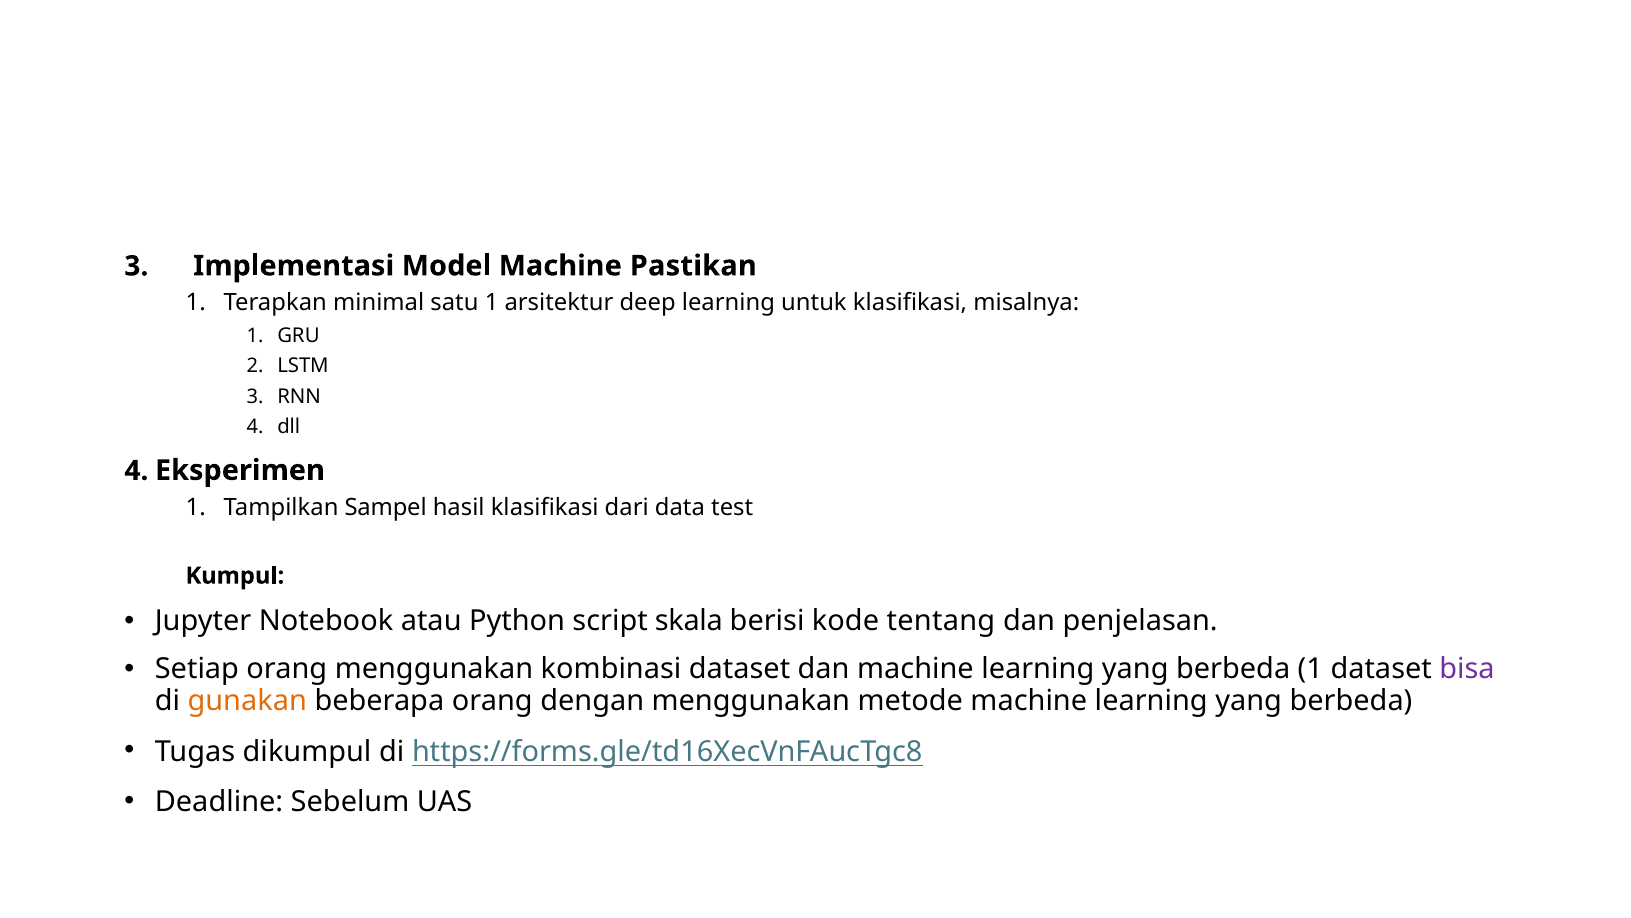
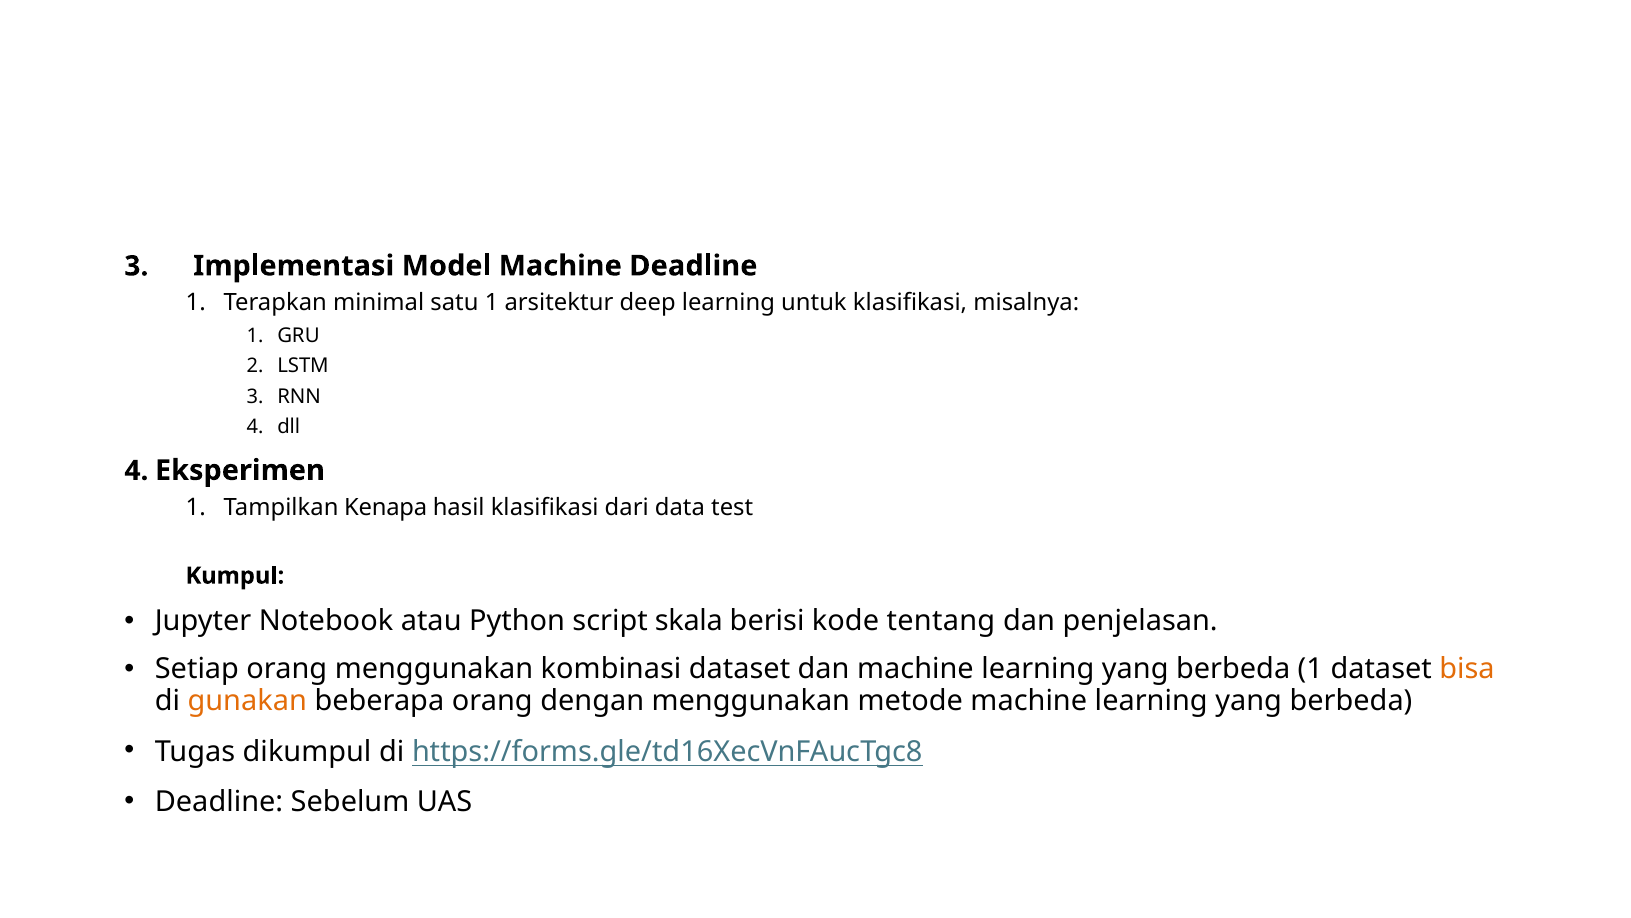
Machine Pastikan: Pastikan -> Deadline
Sampel: Sampel -> Kenapa
bisa colour: purple -> orange
